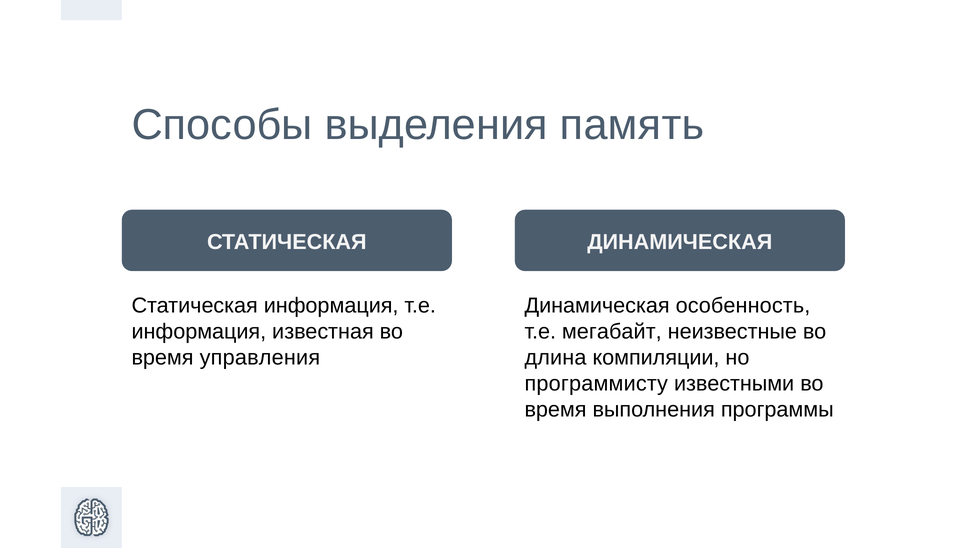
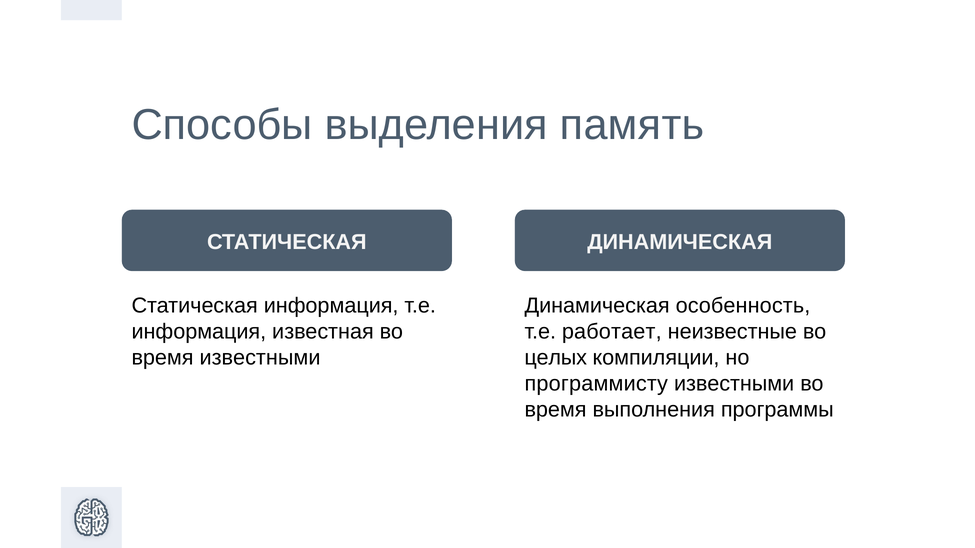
мегабайт: мегабайт -> работает
время управления: управления -> известными
длина: длина -> целых
